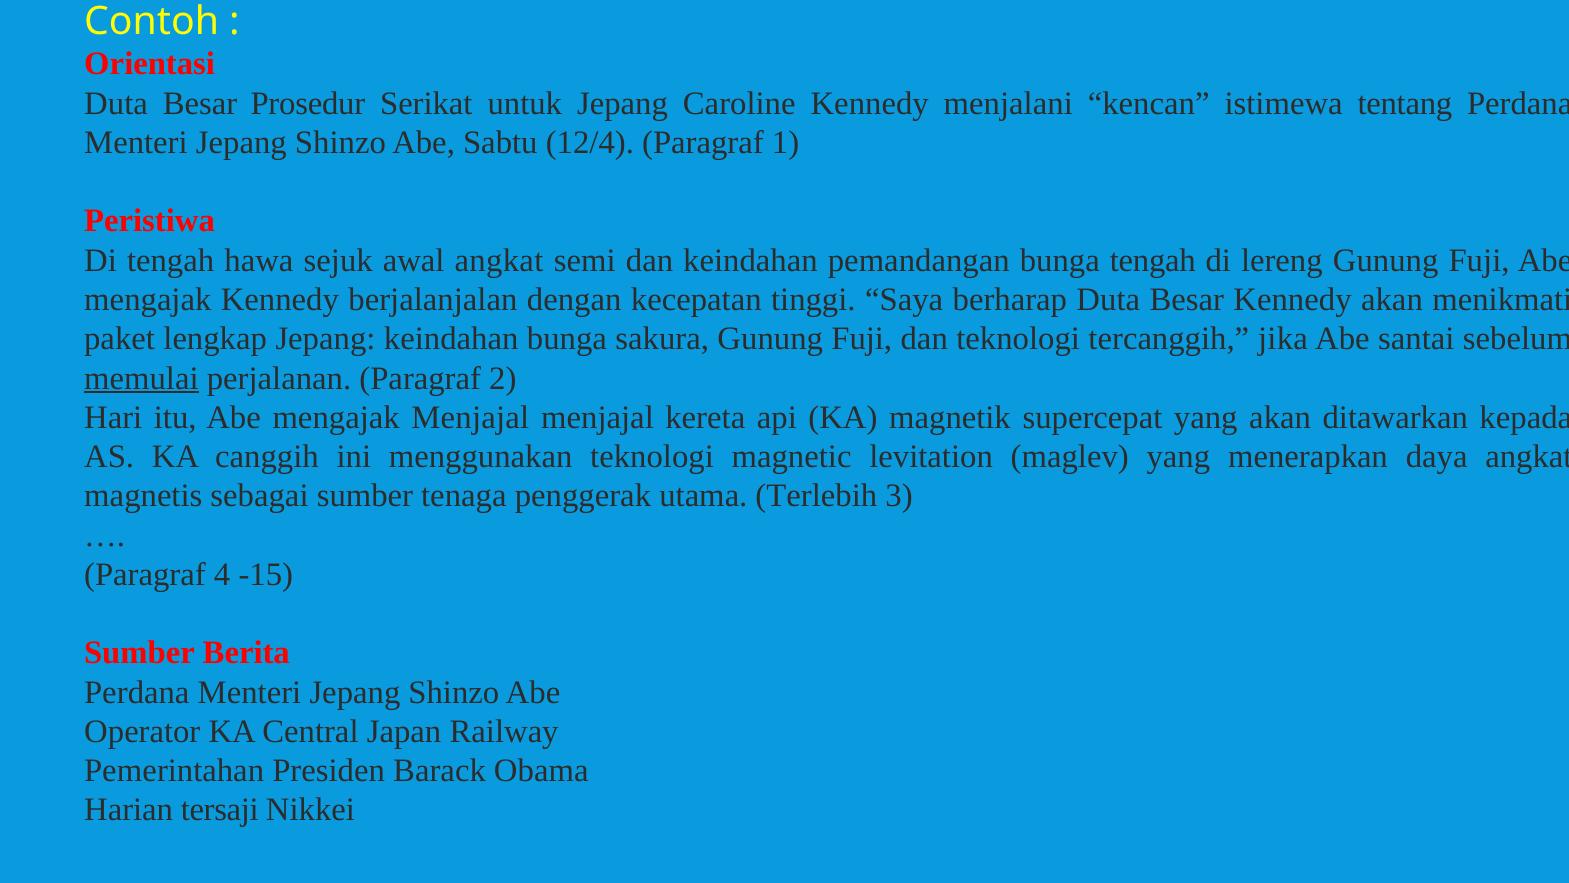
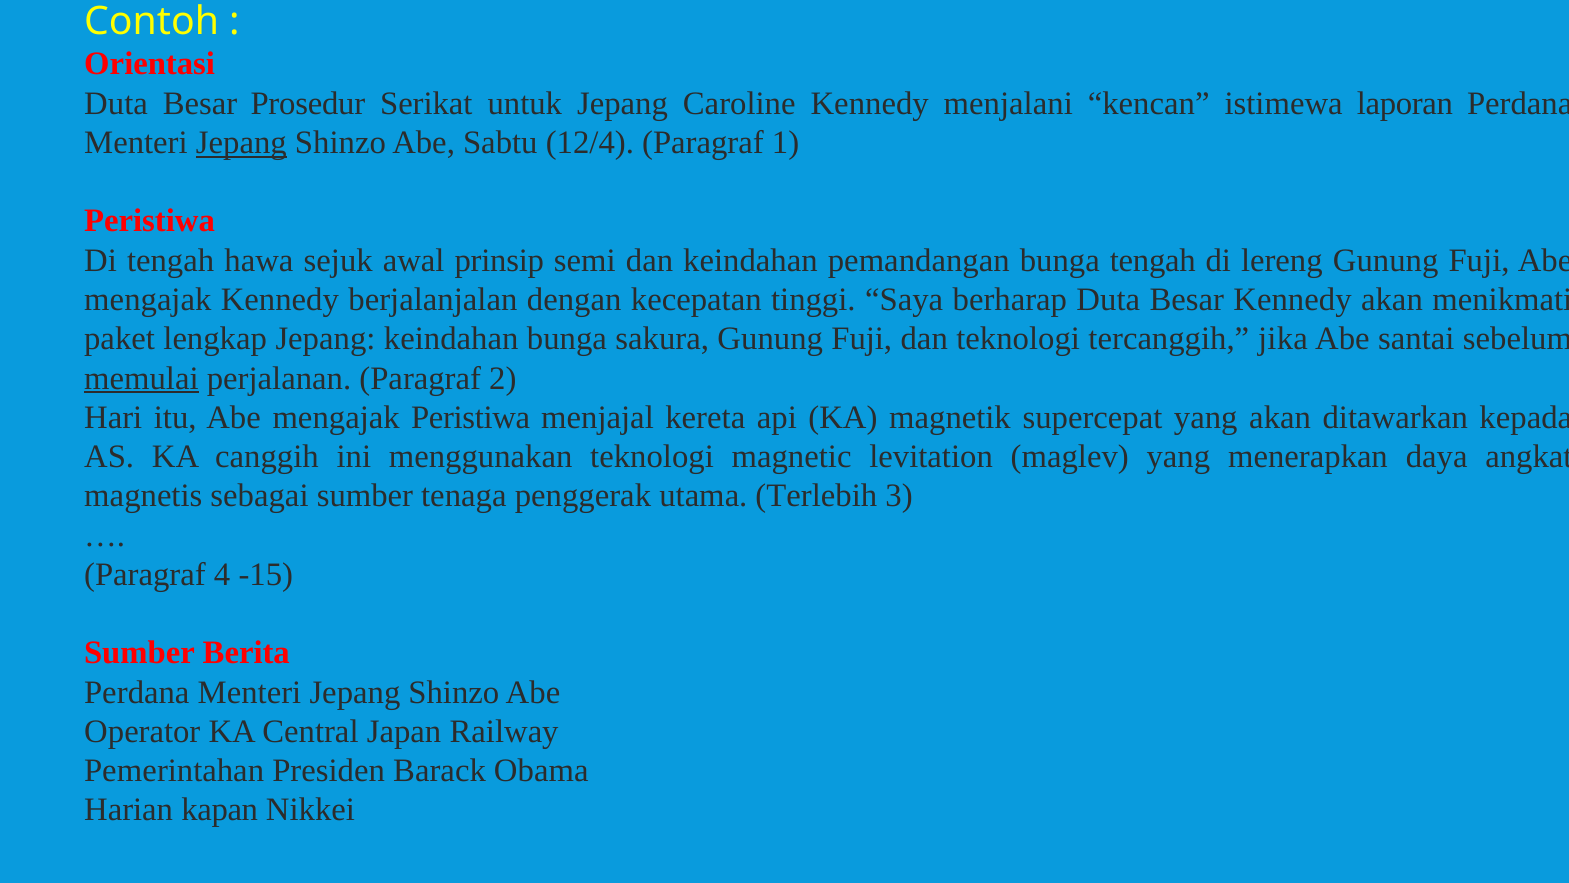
tentang: tentang -> laporan
Jepang at (241, 143) underline: none -> present
awal angkat: angkat -> prinsip
mengajak Menjajal: Menjajal -> Peristiwa
tersaji: tersaji -> kapan
